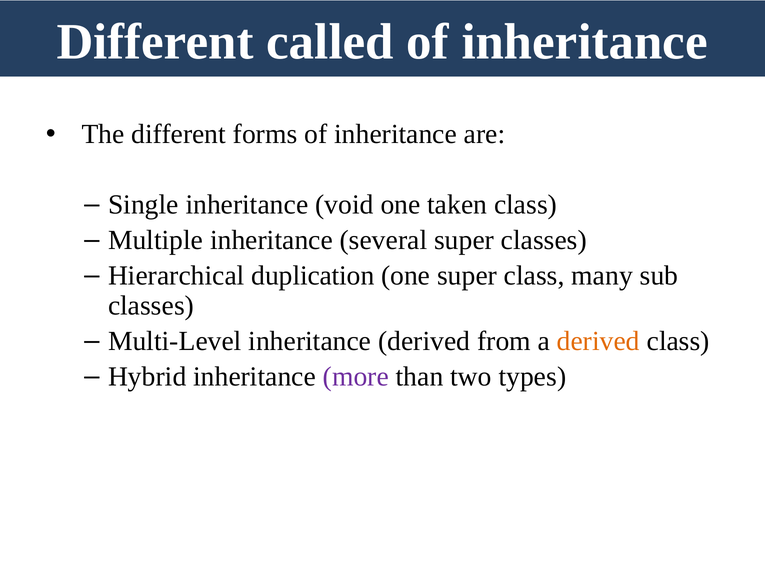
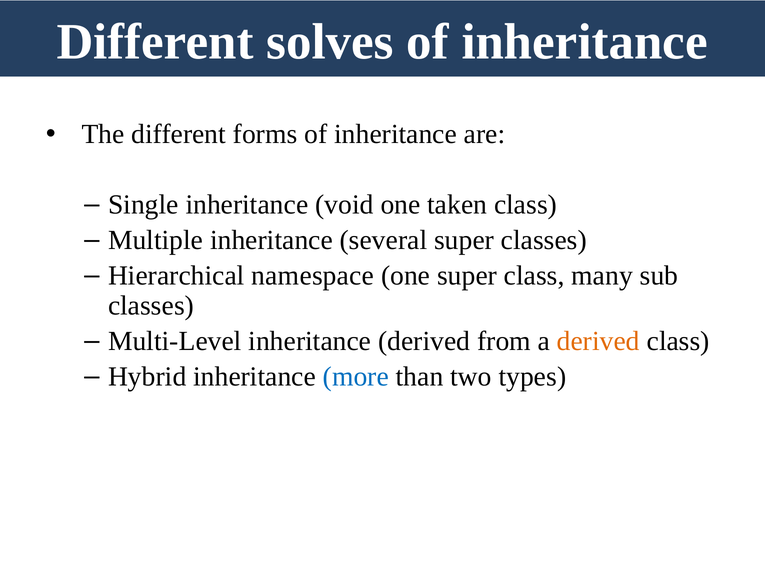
called: called -> solves
duplication: duplication -> namespace
more colour: purple -> blue
